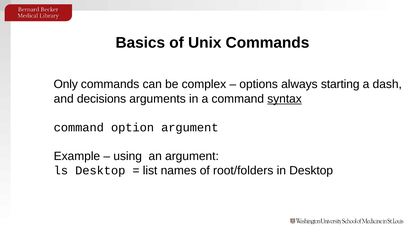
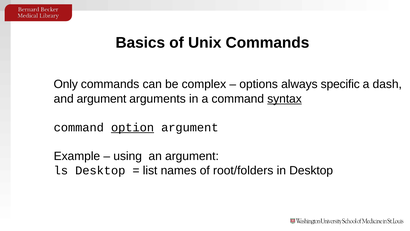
starting: starting -> specific
and decisions: decisions -> argument
option underline: none -> present
